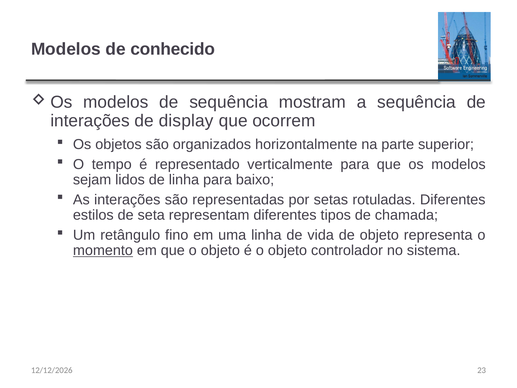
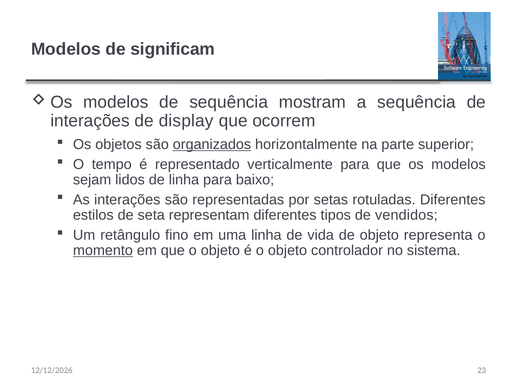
conhecido: conhecido -> significam
organizados underline: none -> present
chamada: chamada -> vendidos
